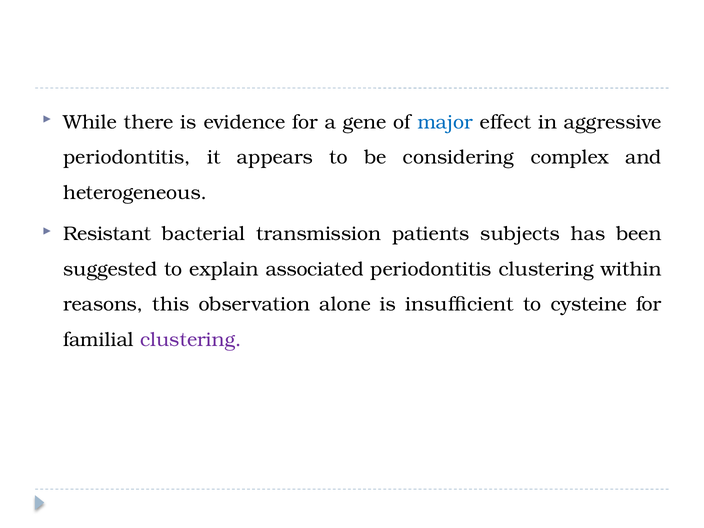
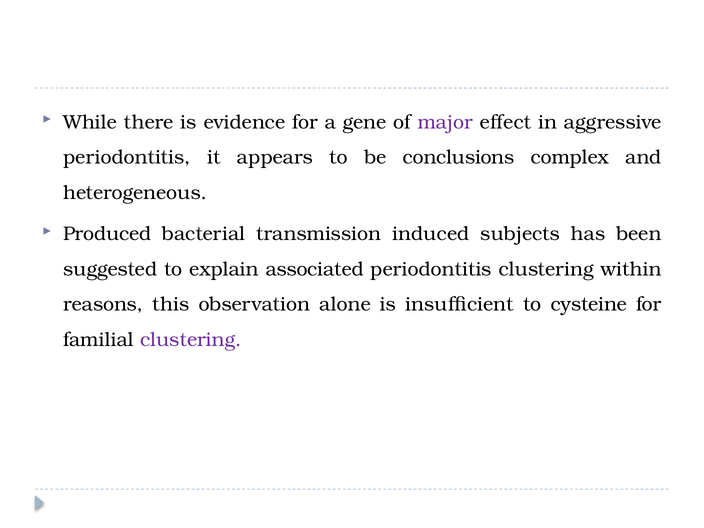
major colour: blue -> purple
considering: considering -> conclusions
Resistant: Resistant -> Produced
patients: patients -> induced
